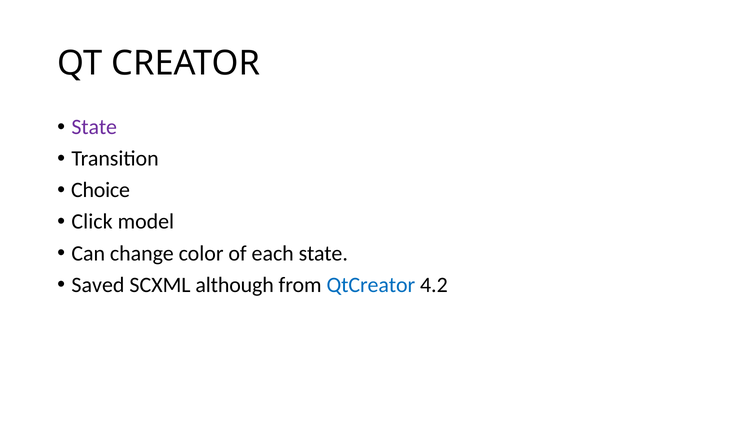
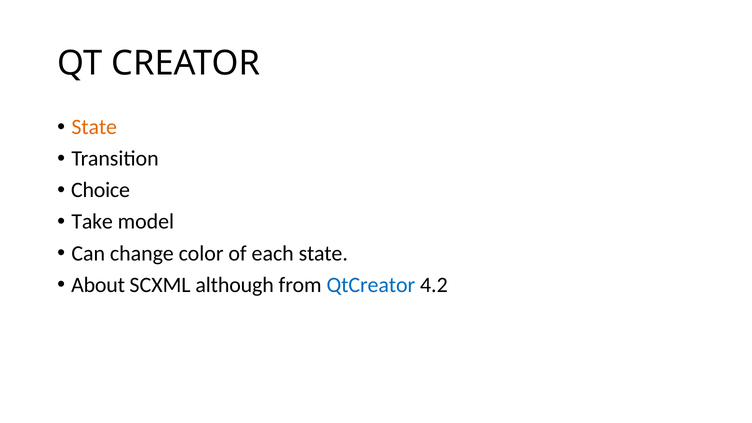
State at (94, 127) colour: purple -> orange
Click: Click -> Take
Saved: Saved -> About
